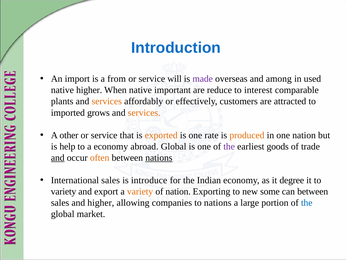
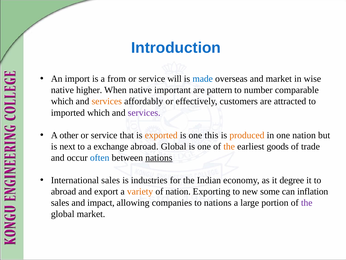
made colour: purple -> blue
and among: among -> market
used: used -> wise
reduce: reduce -> pattern
interest: interest -> number
plants at (62, 101): plants -> which
imported grows: grows -> which
services at (144, 112) colour: orange -> purple
rate: rate -> this
help: help -> next
a economy: economy -> exchange
the at (229, 146) colour: purple -> orange
and at (58, 157) underline: present -> none
often colour: orange -> blue
introduce: introduce -> industries
variety at (64, 191): variety -> abroad
can between: between -> inflation
and higher: higher -> impact
the at (307, 202) colour: blue -> purple
